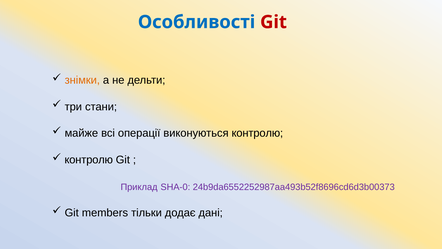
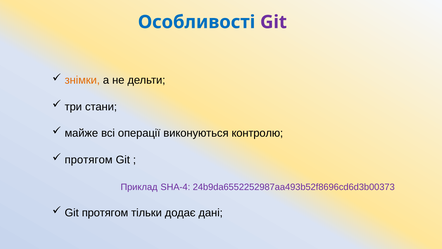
Git at (274, 22) colour: red -> purple
контролю at (89, 160): контролю -> протягом
SHA-0: SHA-0 -> SHA-4
Git members: members -> протягом
